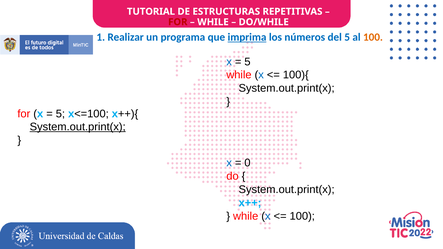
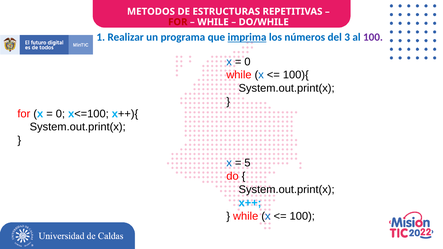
TUTORIAL: TUTORIAL -> METODOS
del 5: 5 -> 3
100 at (373, 37) colour: orange -> purple
5 at (247, 62): 5 -> 0
5 at (60, 114): 5 -> 0
System.out.print(x at (78, 127) underline: present -> none
0: 0 -> 5
